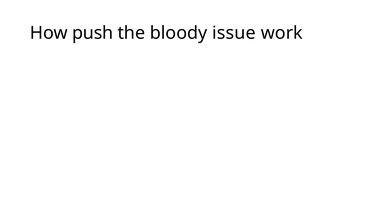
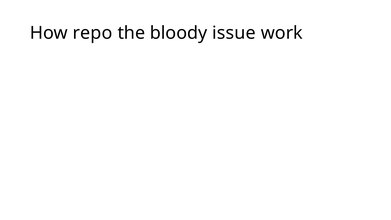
push: push -> repo
